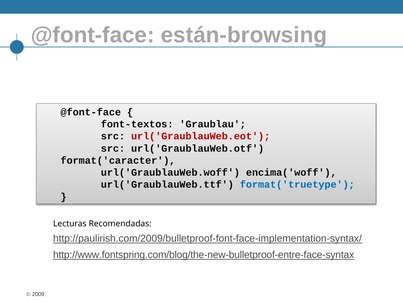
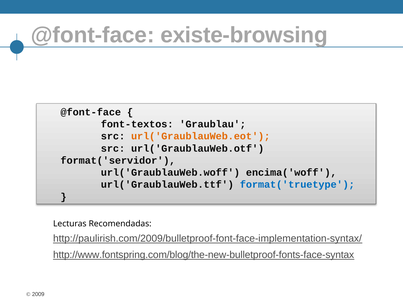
están-browsing: están-browsing -> existe-browsing
url('GraublauWeb.eot colour: red -> orange
format('caracter: format('caracter -> format('servidor
http://www.fontspring.com/blog/the-new-bulletproof-entre-face-syntax: http://www.fontspring.com/blog/the-new-bulletproof-entre-face-syntax -> http://www.fontspring.com/blog/the-new-bulletproof-fonts-face-syntax
